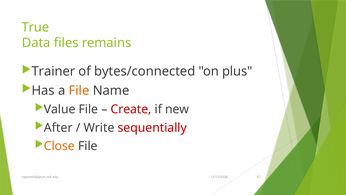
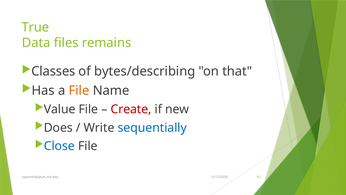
Trainer: Trainer -> Classes
bytes/connected: bytes/connected -> bytes/describing
plus: plus -> that
After: After -> Does
sequentially colour: red -> blue
Close colour: orange -> blue
